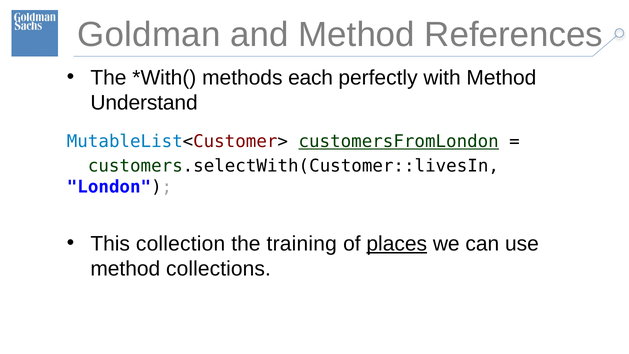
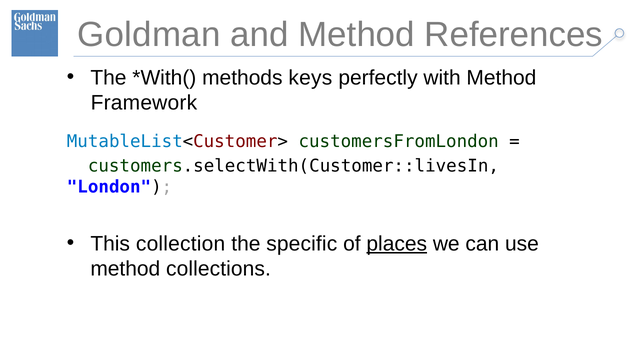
each: each -> keys
Understand: Understand -> Framework
customersFromLondon underline: present -> none
training: training -> specific
